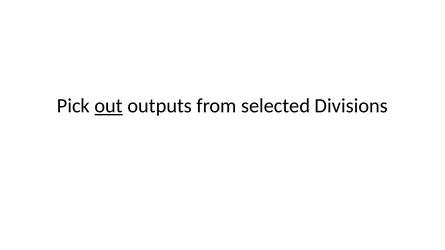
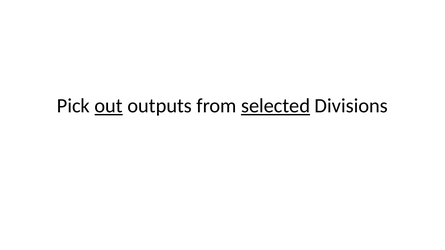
selected underline: none -> present
